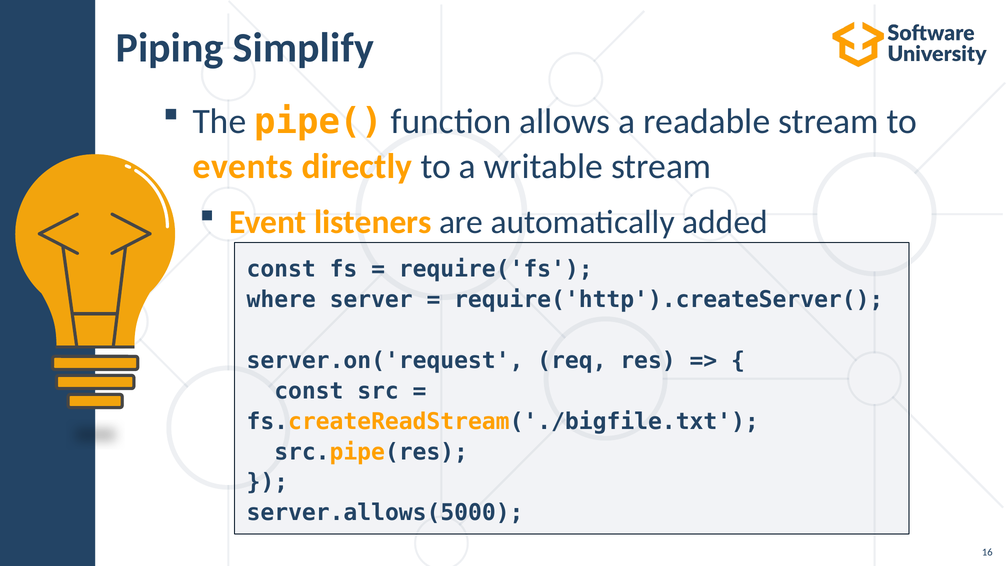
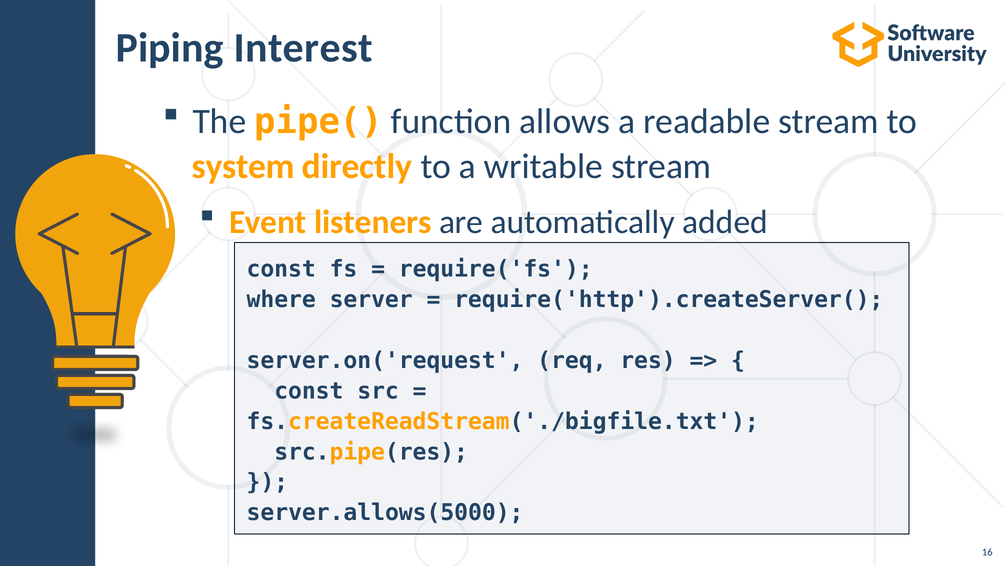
Simplify: Simplify -> Interest
events: events -> system
